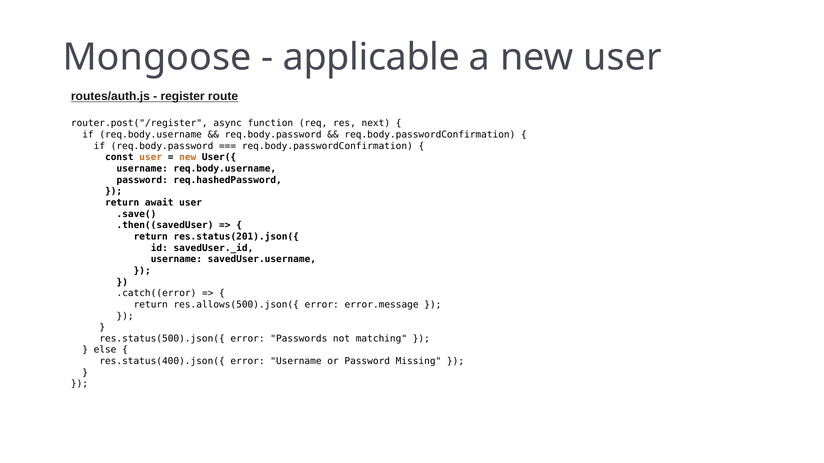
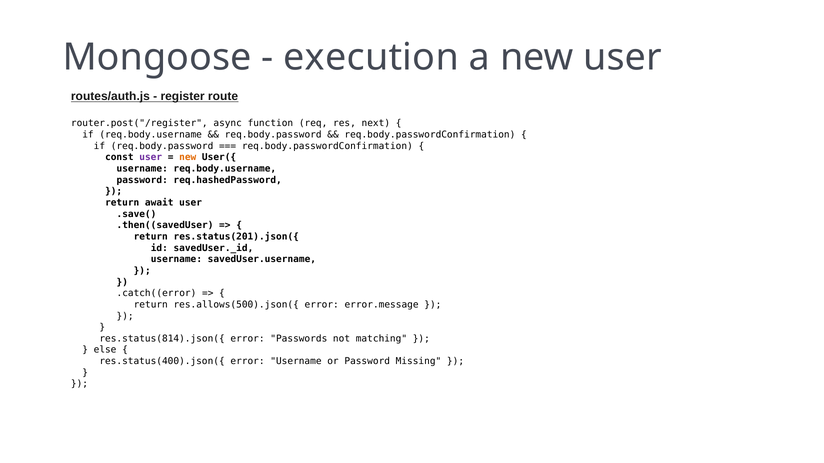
applicable: applicable -> execution
user at (151, 158) colour: orange -> purple
res.status(500).json({: res.status(500).json({ -> res.status(814).json({
